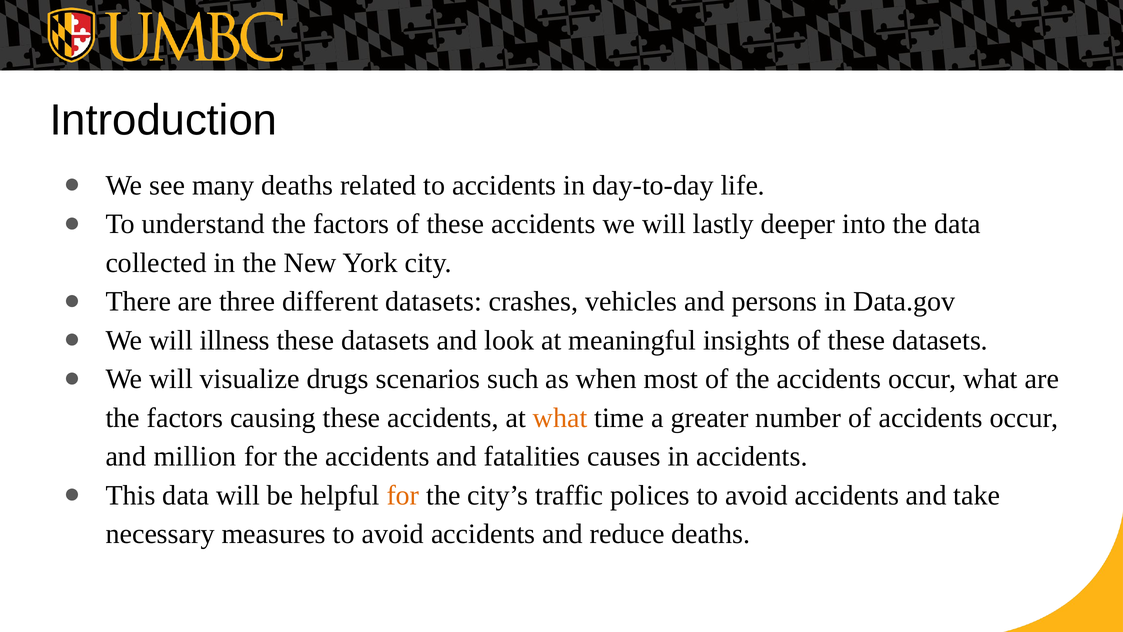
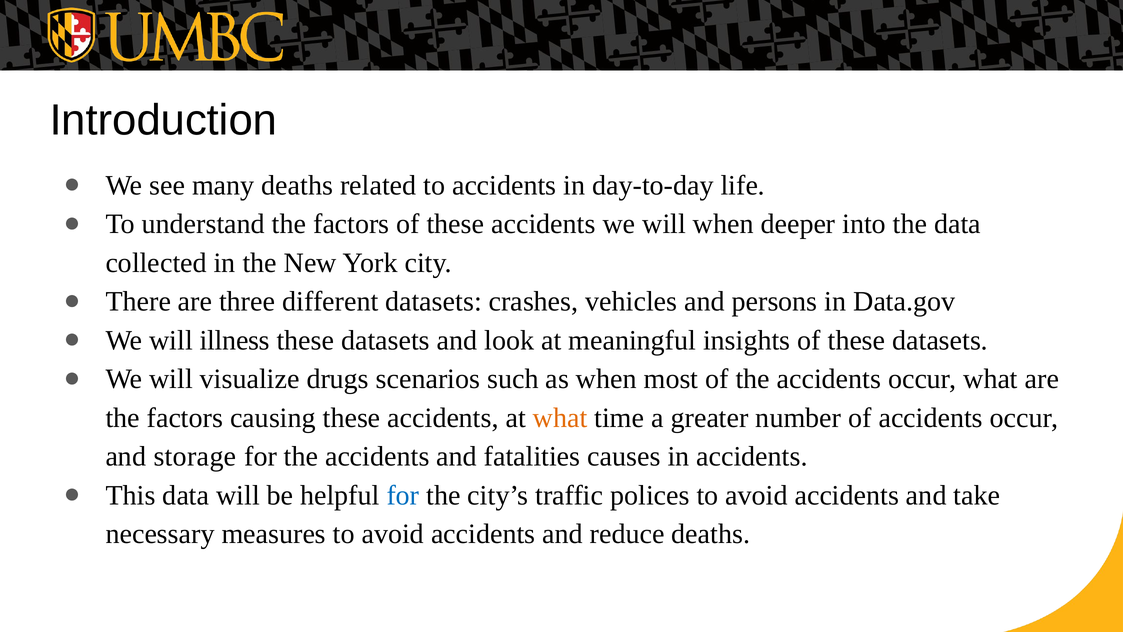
will lastly: lastly -> when
million: million -> storage
for at (403, 495) colour: orange -> blue
